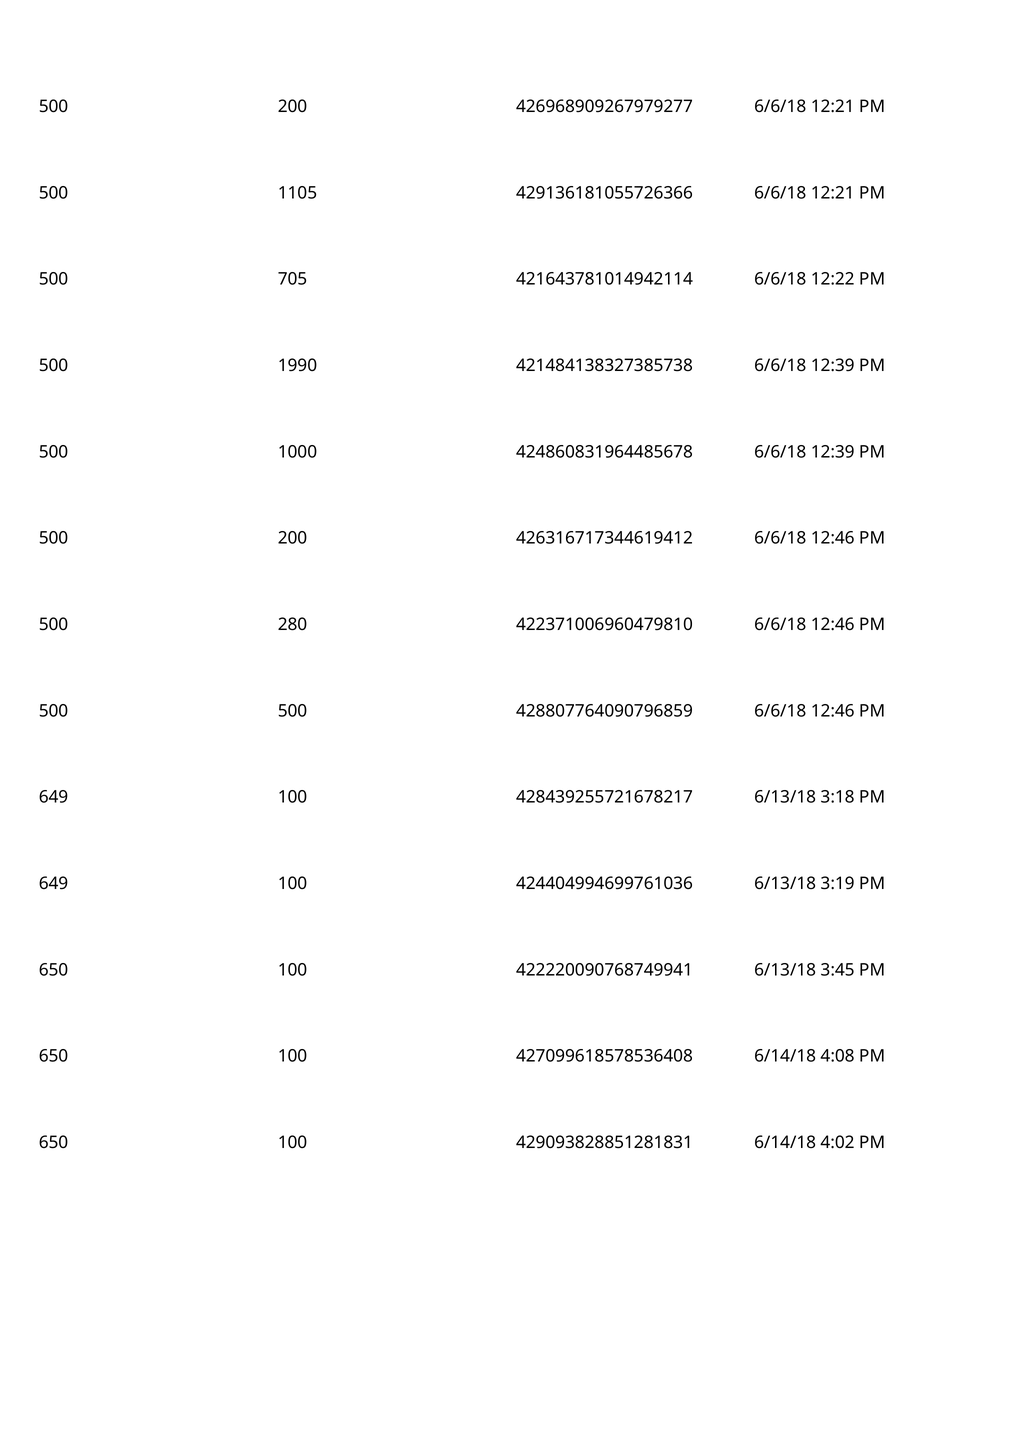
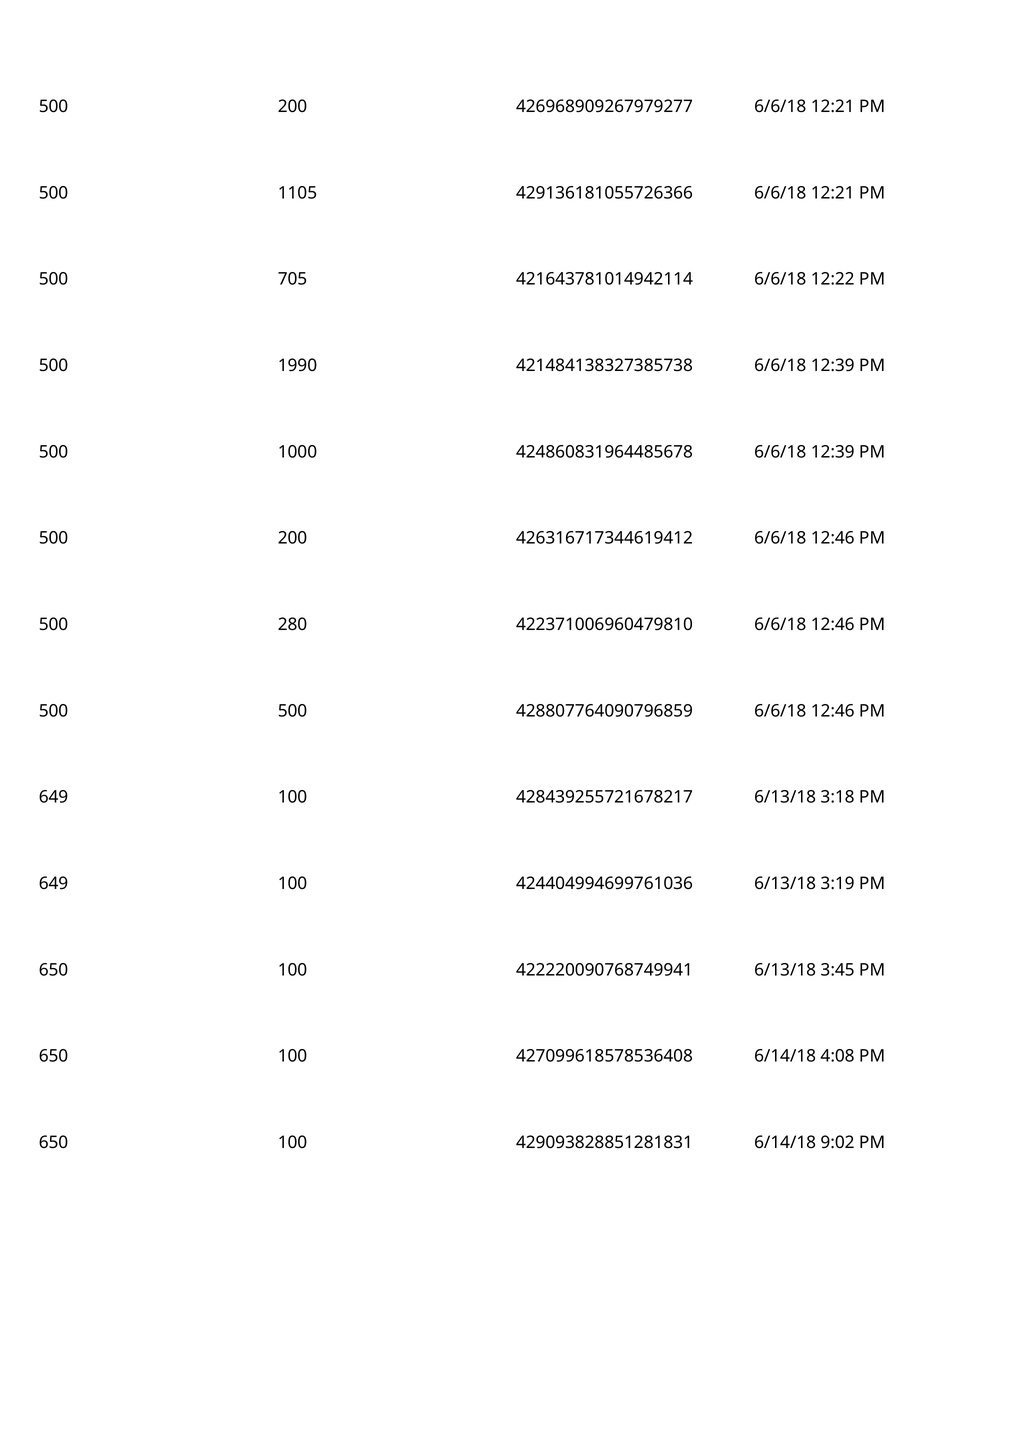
4:02: 4:02 -> 9:02
